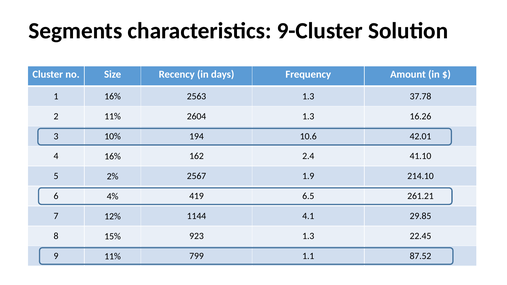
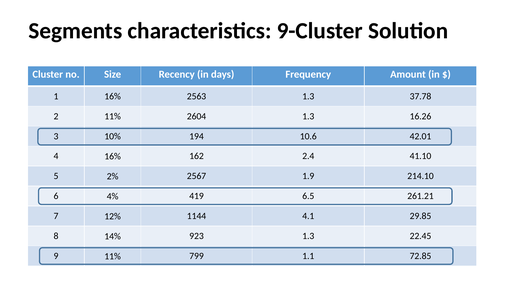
15%: 15% -> 14%
87.52: 87.52 -> 72.85
